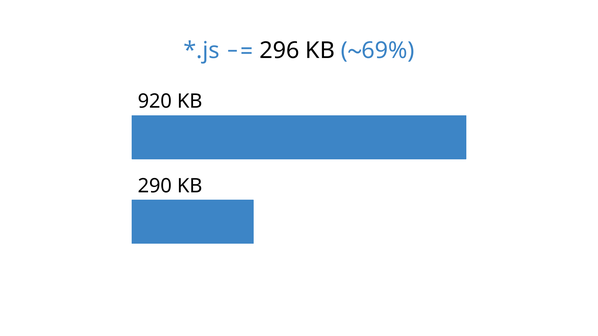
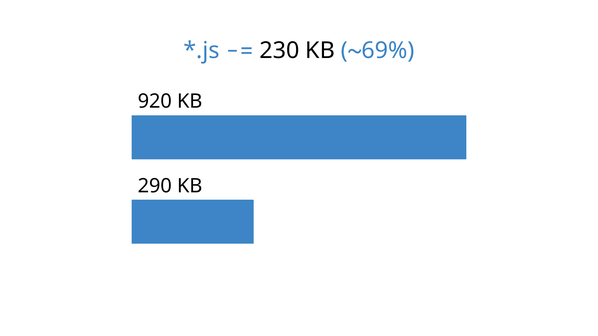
296: 296 -> 230
